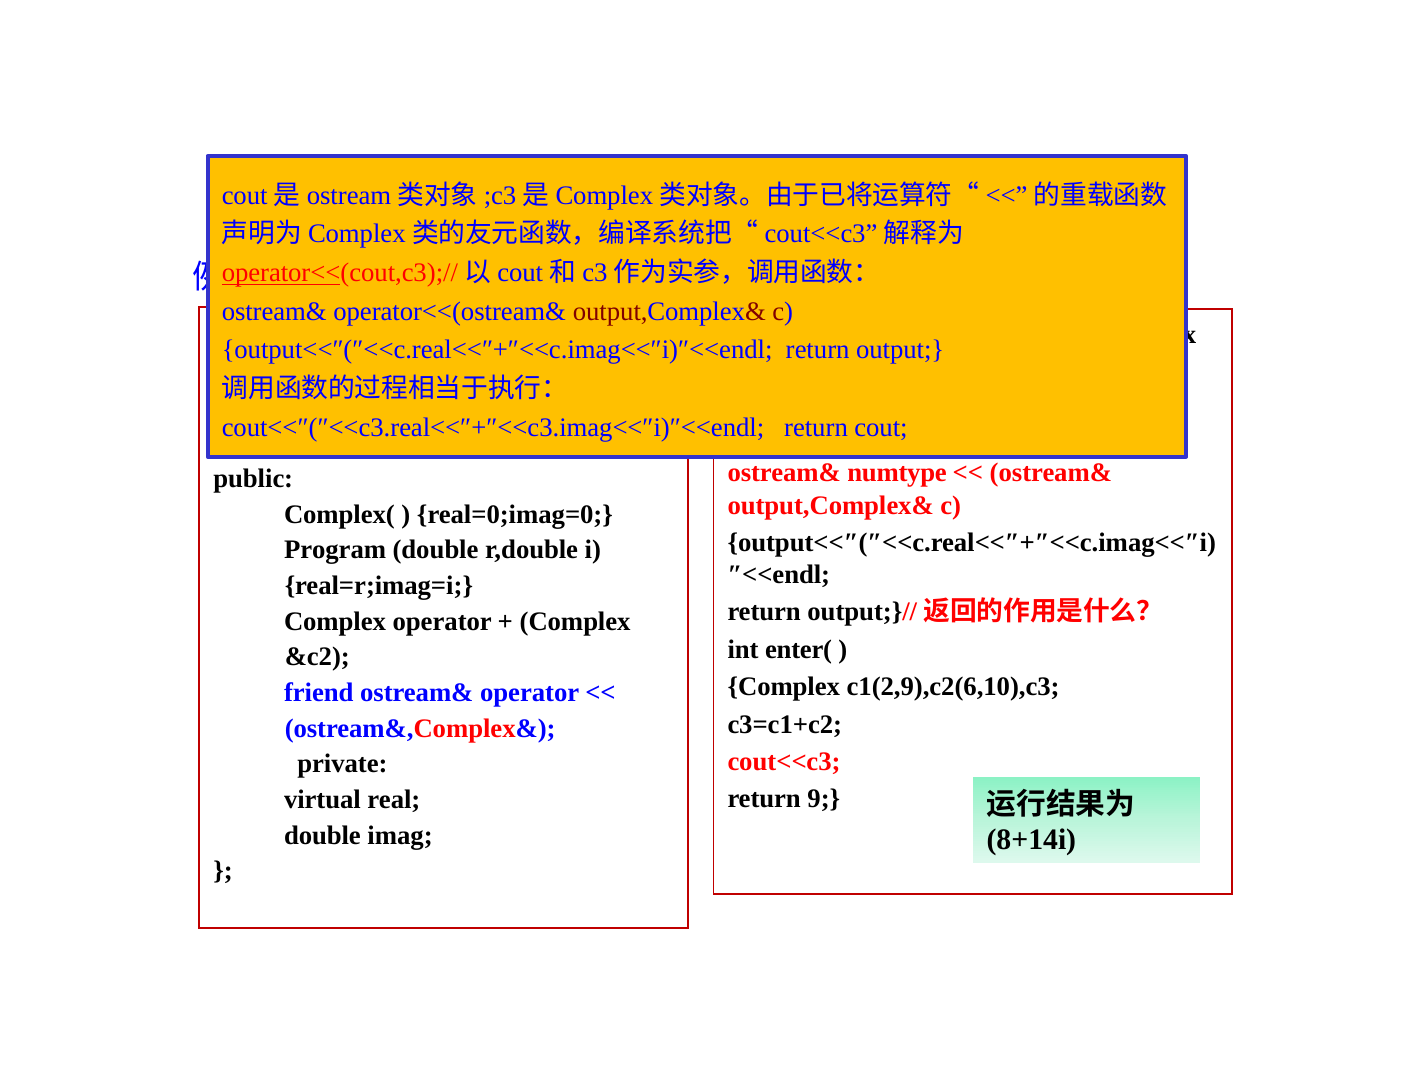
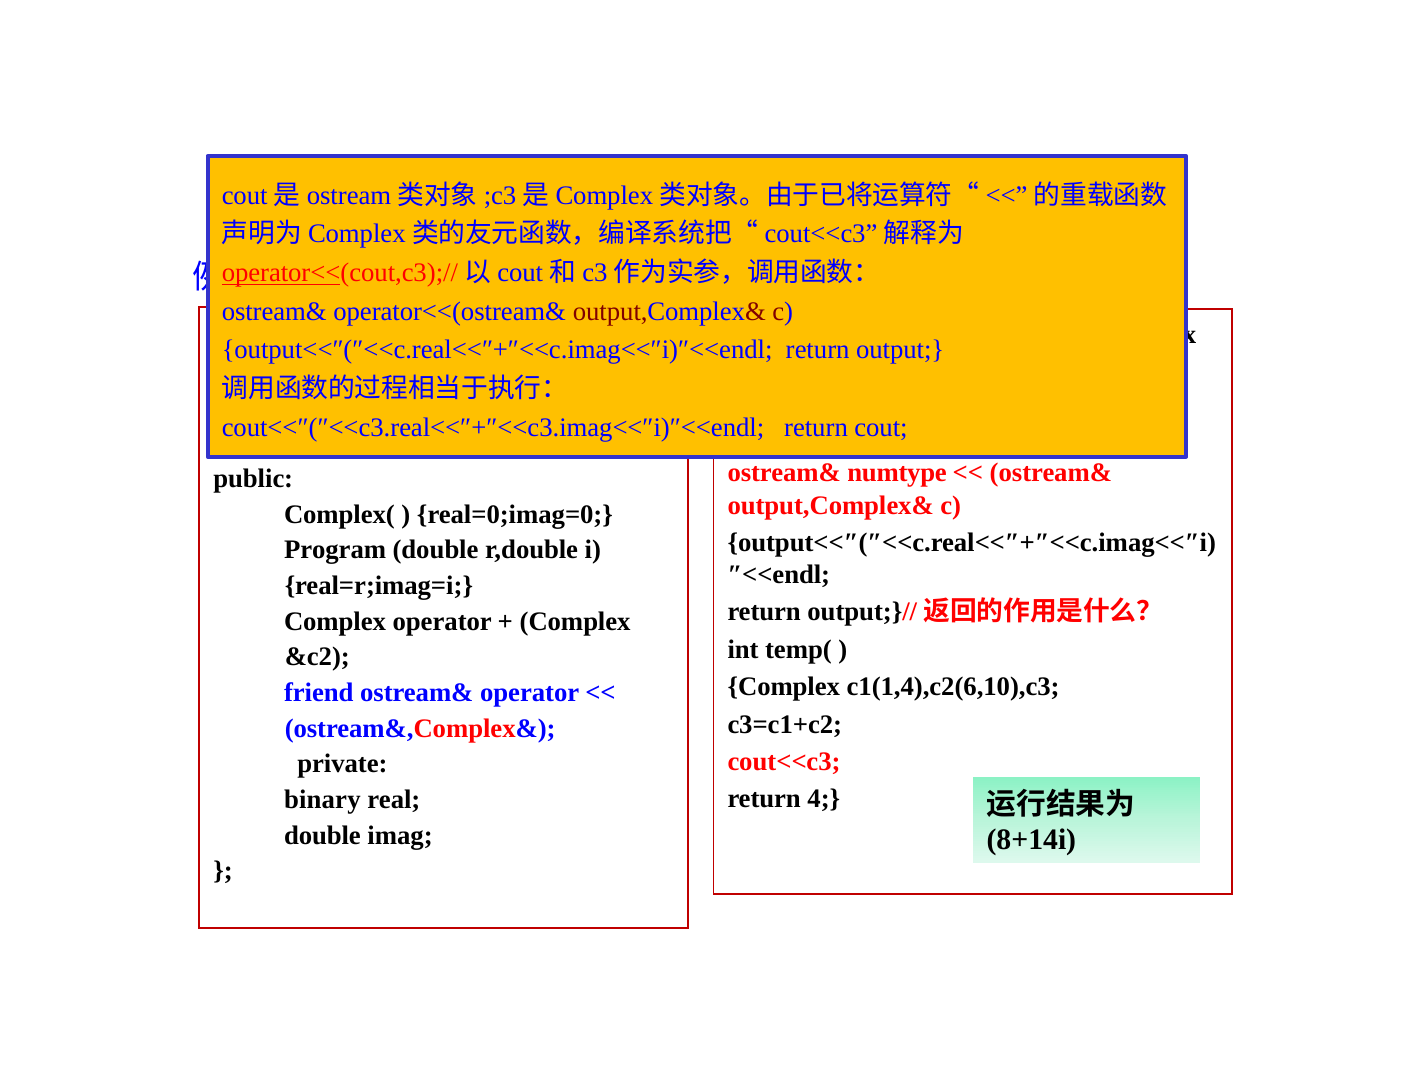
enter(: enter( -> temp(
c1(2,9),c2(6,10),c3: c1(2,9),c2(6,10),c3 -> c1(1,4),c2(6,10),c3
9: 9 -> 4
virtual: virtual -> binary
